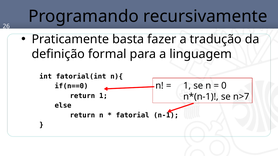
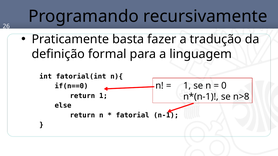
n>7: n>7 -> n>8
